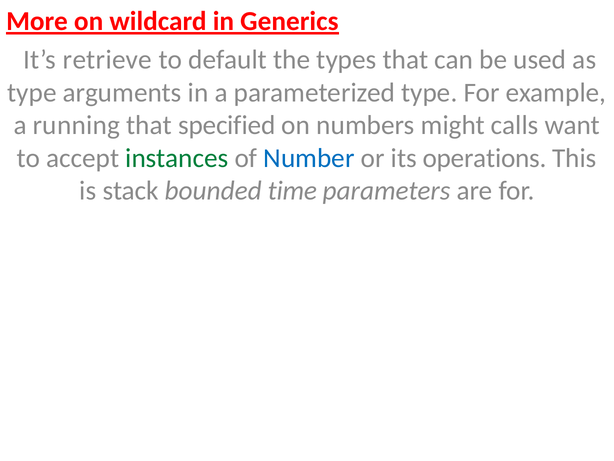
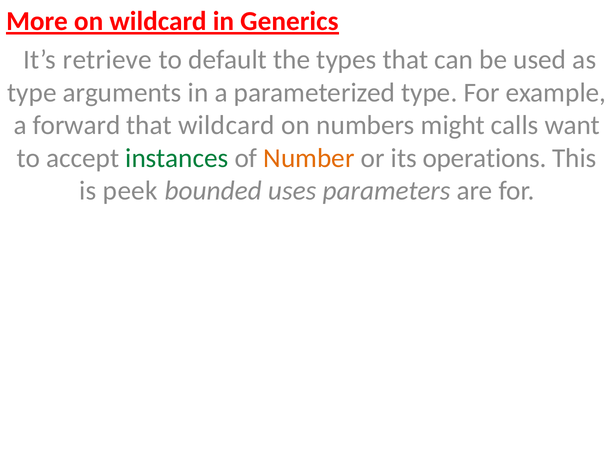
running: running -> forward
that specified: specified -> wildcard
Number colour: blue -> orange
stack: stack -> peek
time: time -> uses
